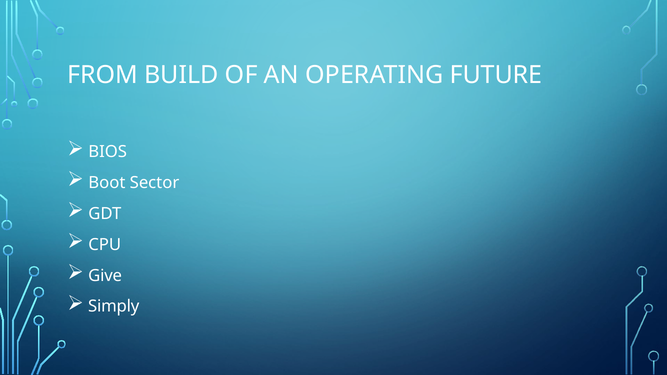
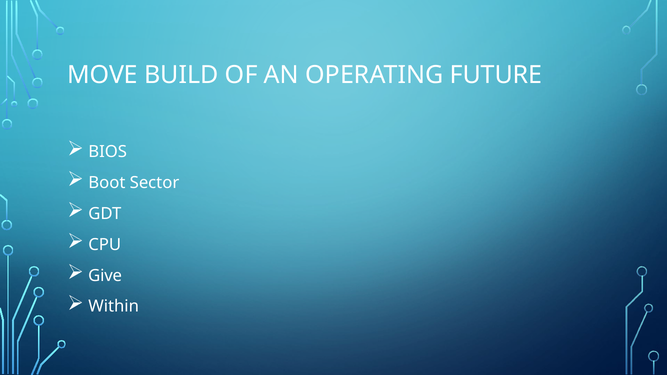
FROM: FROM -> MOVE
Simply: Simply -> Within
